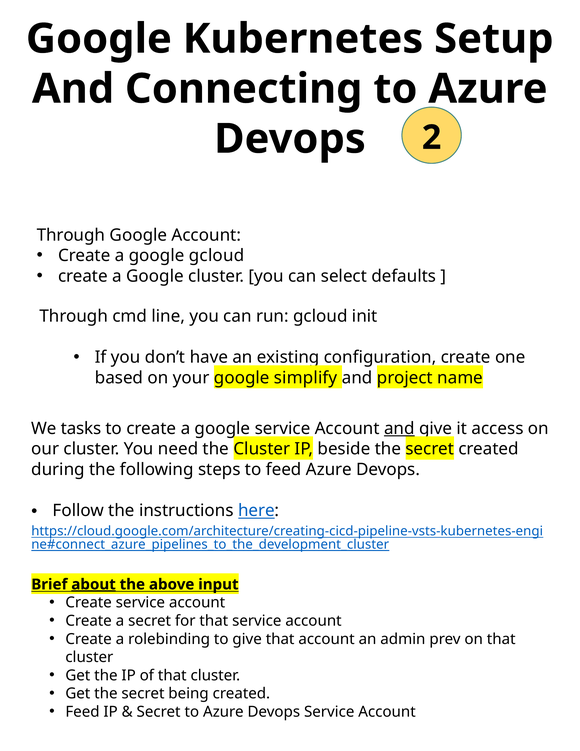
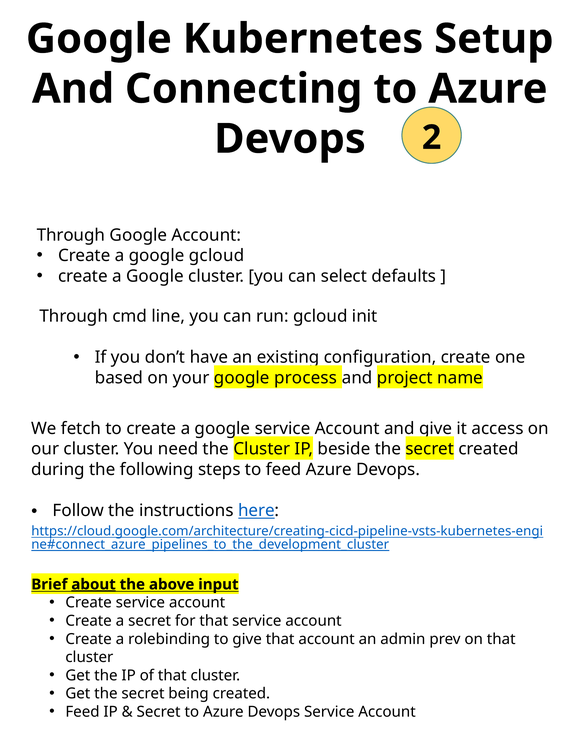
simplify: simplify -> process
tasks: tasks -> fetch
and at (399, 428) underline: present -> none
